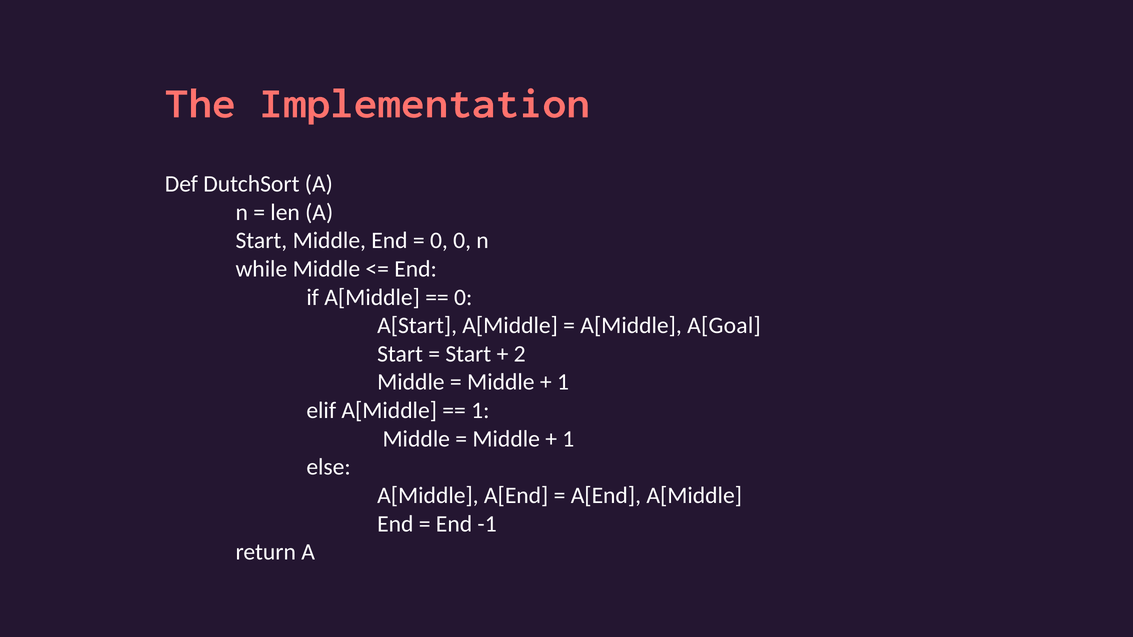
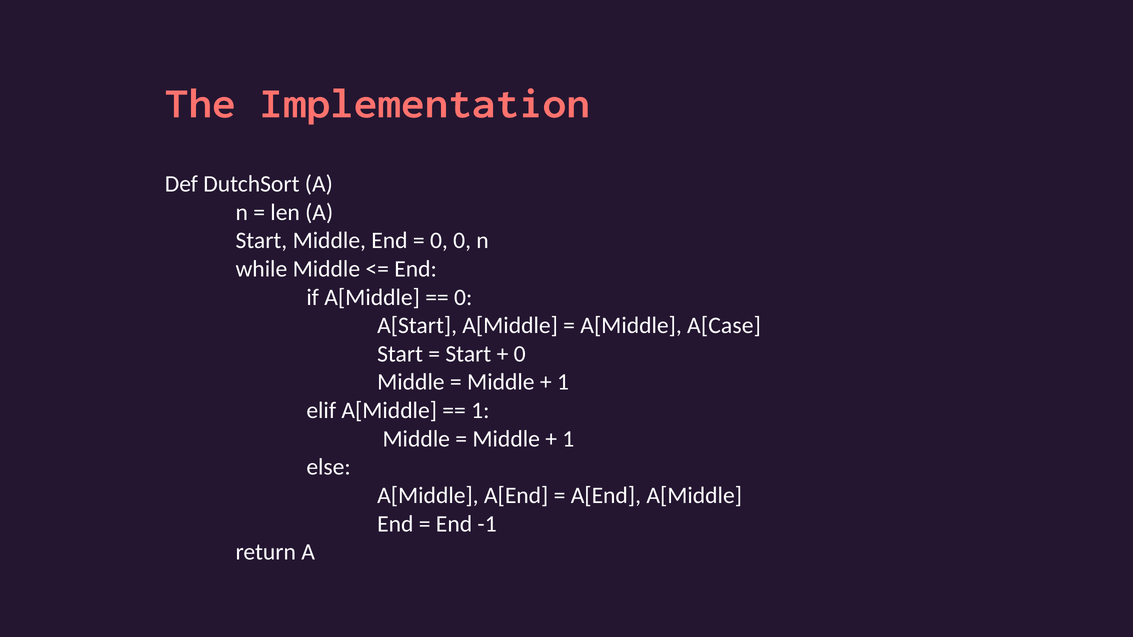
A[Goal: A[Goal -> A[Case
2 at (520, 354): 2 -> 0
